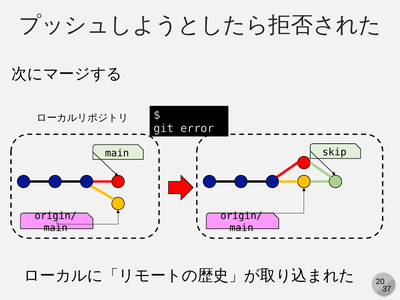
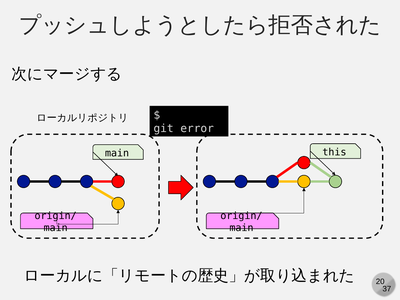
skip: skip -> this
